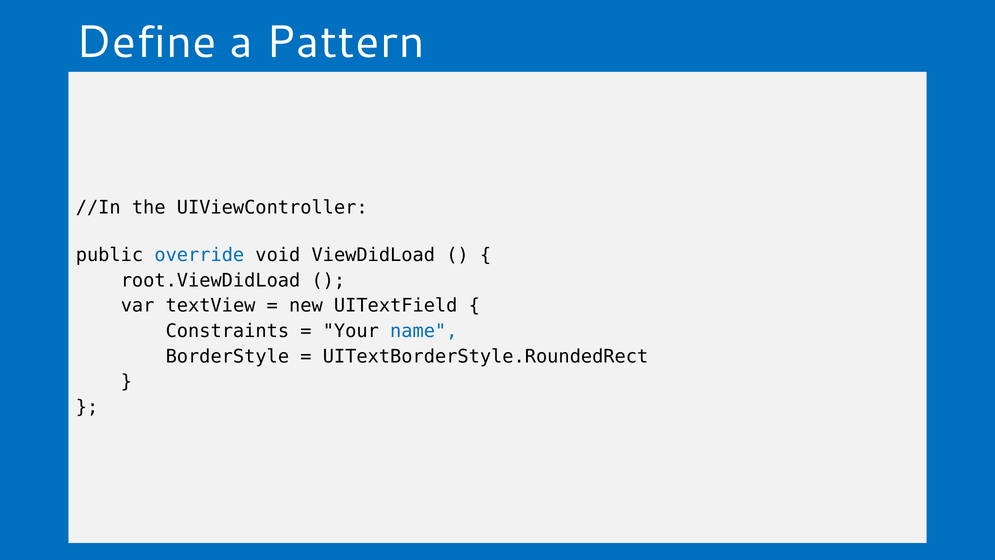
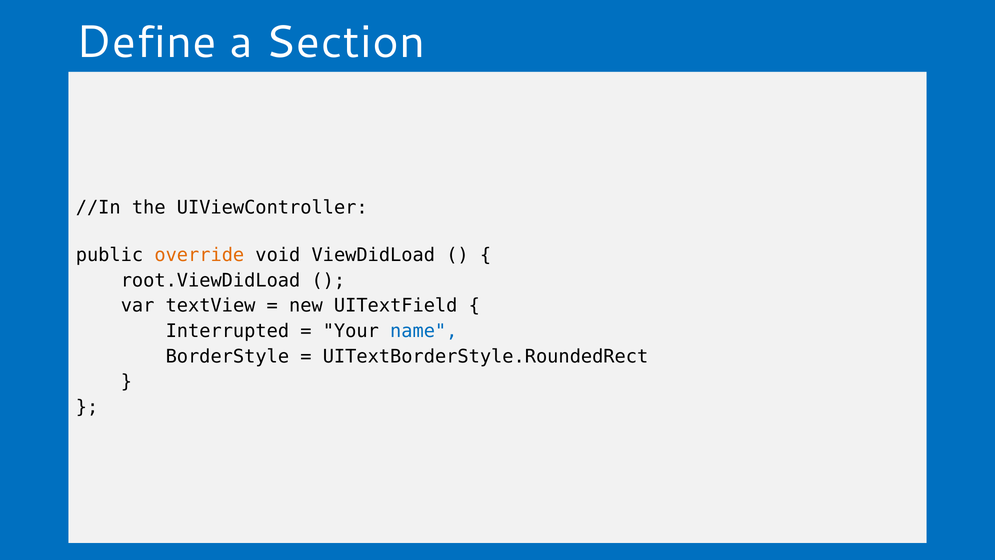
Pattern: Pattern -> Section
override colour: blue -> orange
Constraints: Constraints -> Interrupted
